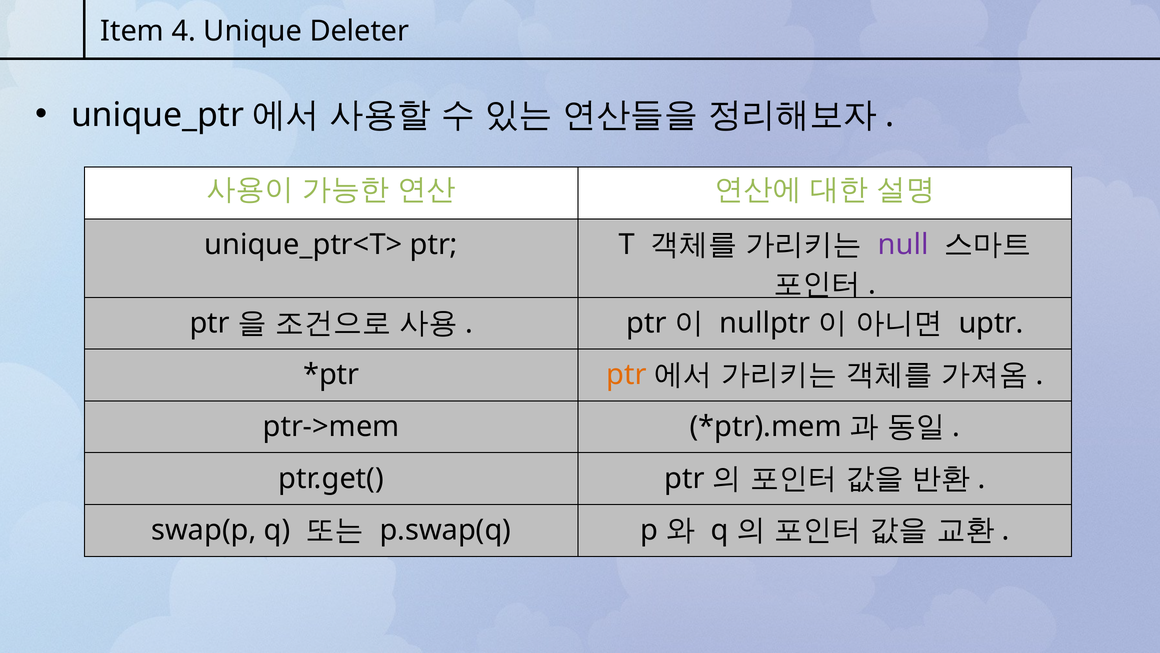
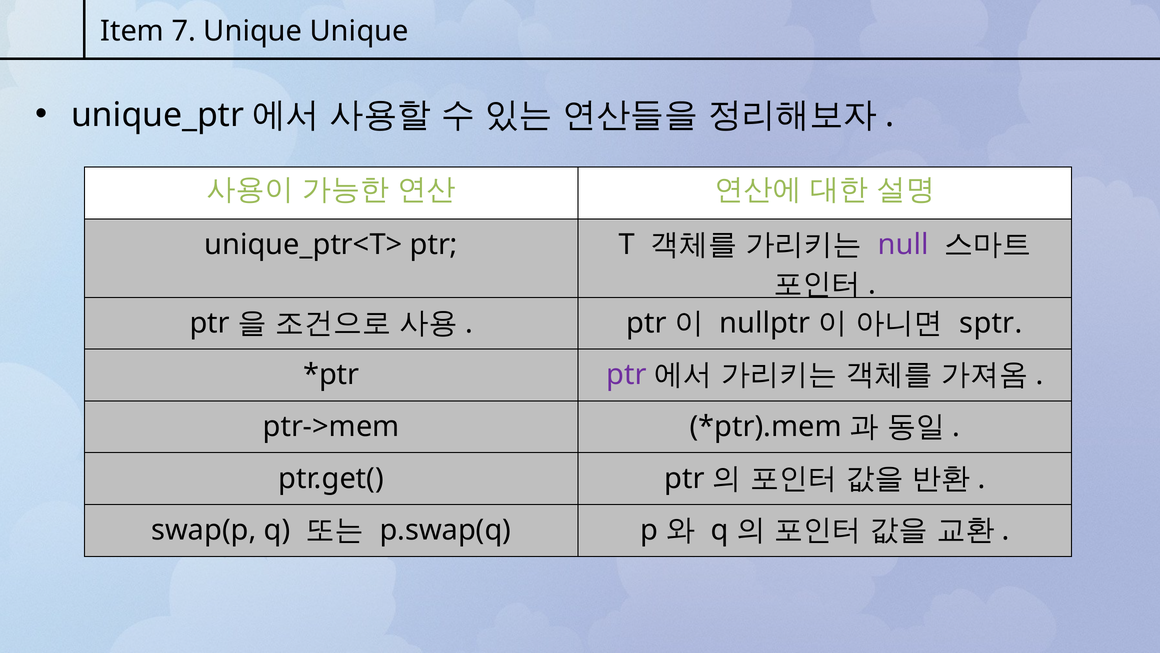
4: 4 -> 7
Unique Deleter: Deleter -> Unique
uptr: uptr -> sptr
ptr at (627, 375) colour: orange -> purple
